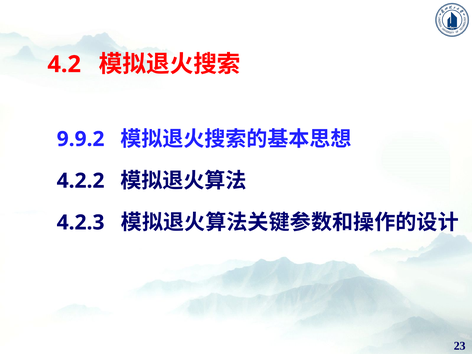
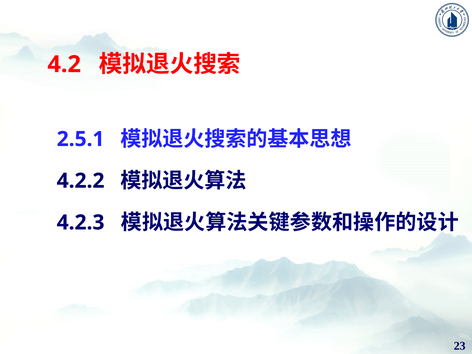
9.9.2: 9.9.2 -> 2.5.1
